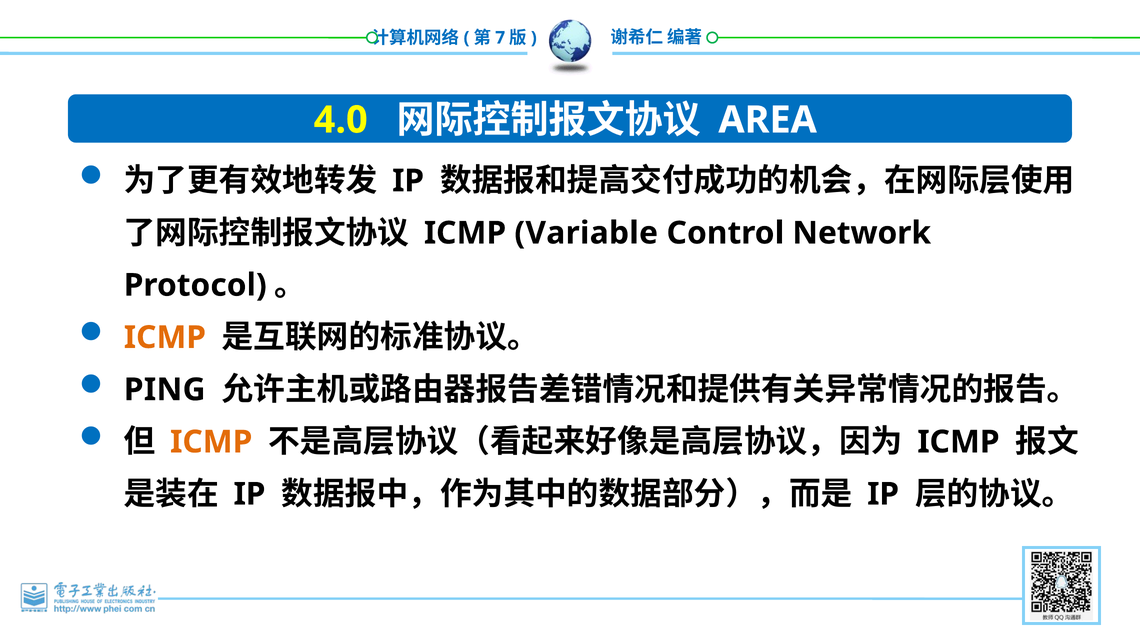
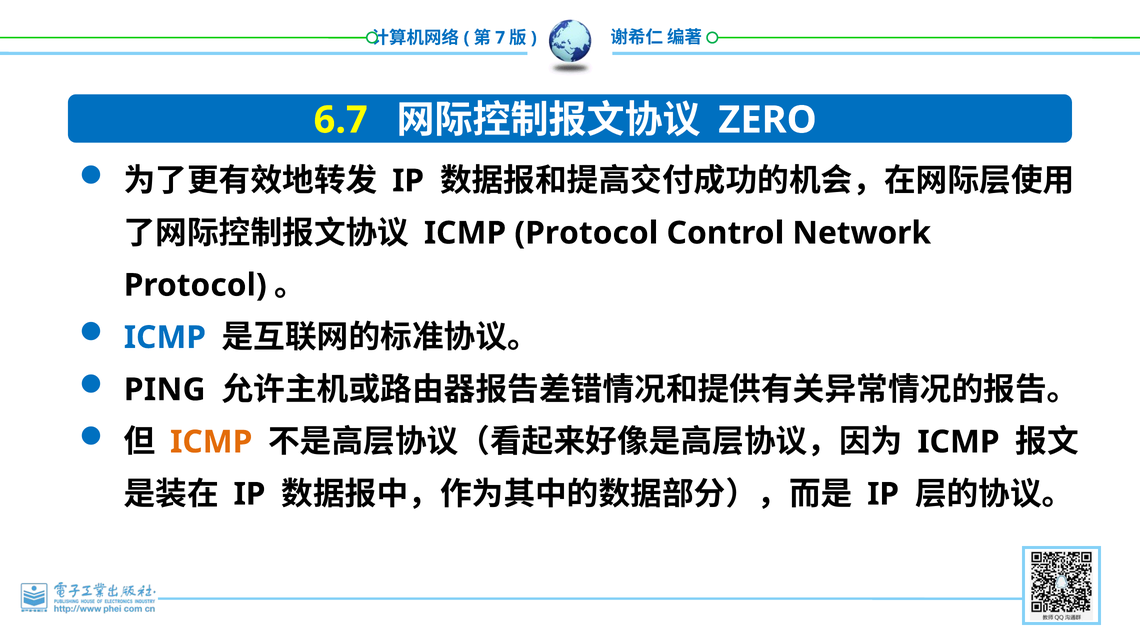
4.0: 4.0 -> 6.7
AREA: AREA -> ZERO
ICMP Variable: Variable -> Protocol
ICMP at (165, 338) colour: orange -> blue
